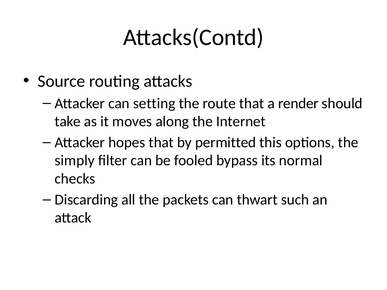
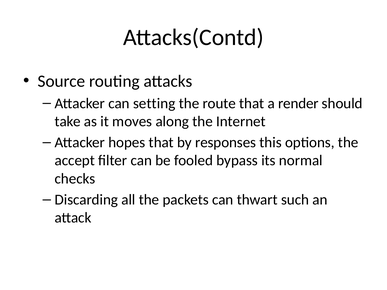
permitted: permitted -> responses
simply: simply -> accept
